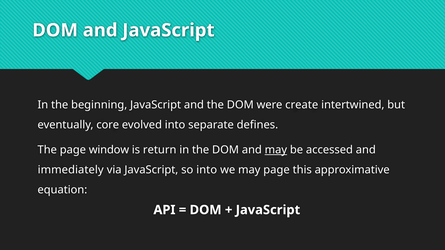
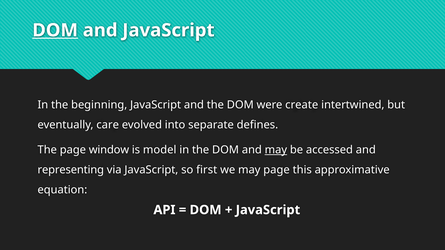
DOM at (55, 30) underline: none -> present
core: core -> care
return: return -> model
immediately: immediately -> representing
so into: into -> first
